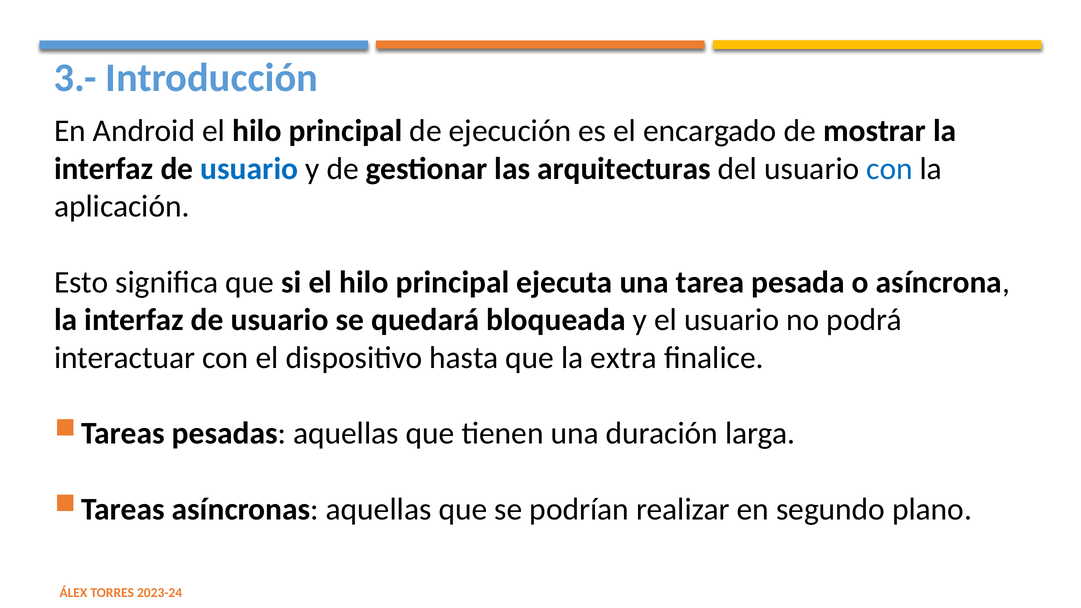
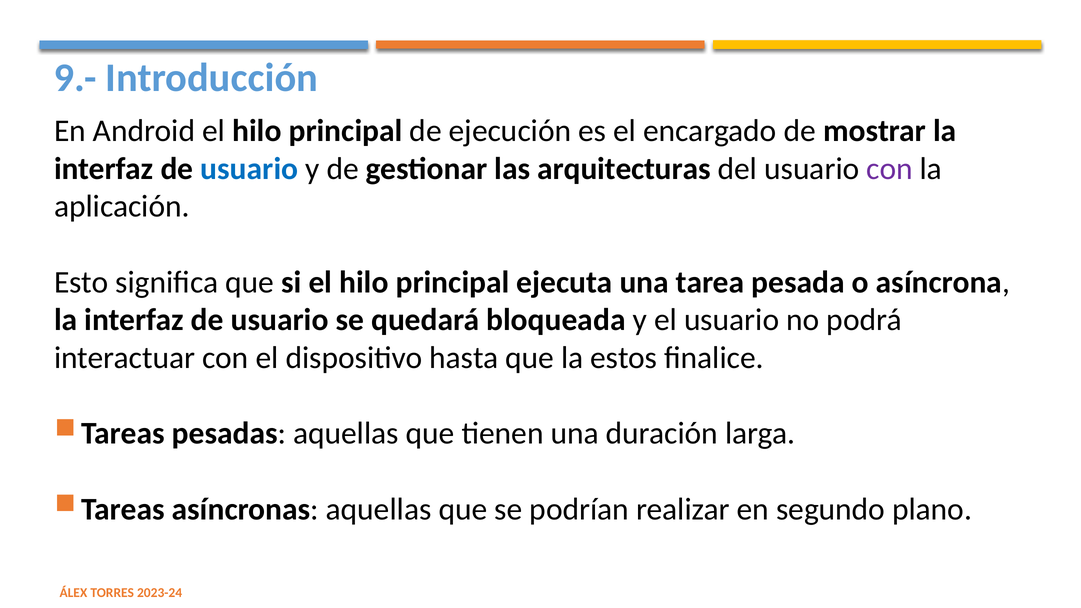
3.-: 3.- -> 9.-
con at (890, 169) colour: blue -> purple
extra: extra -> estos
